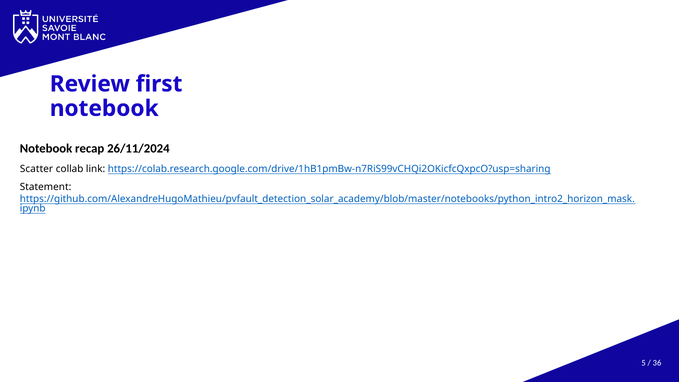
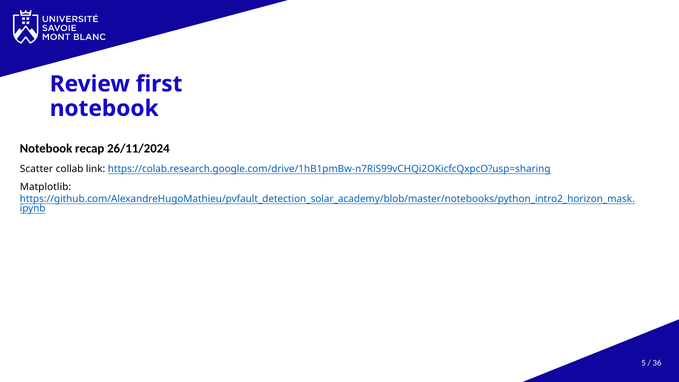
Statement: Statement -> Matplotlib
